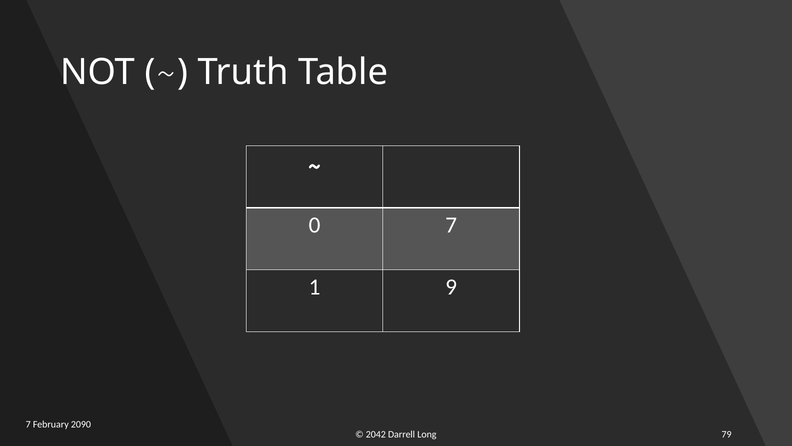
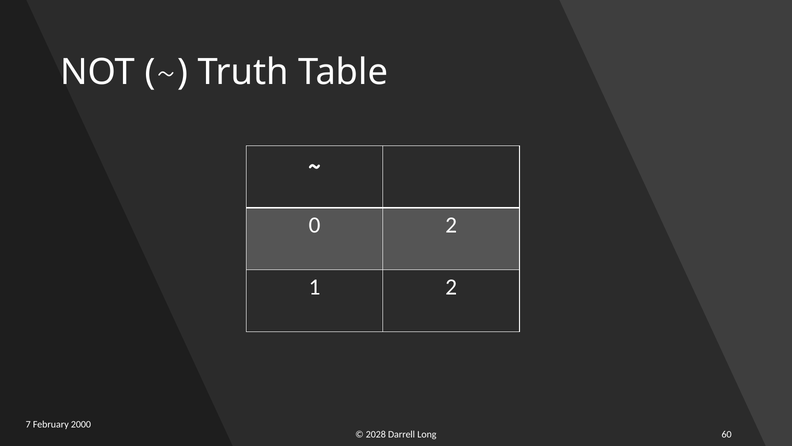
0 7: 7 -> 2
1 9: 9 -> 2
2090: 2090 -> 2000
2042: 2042 -> 2028
79: 79 -> 60
